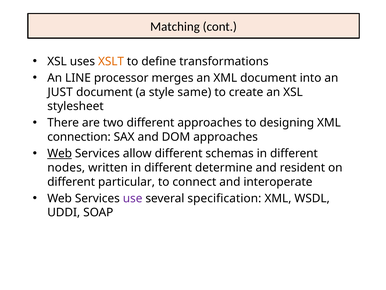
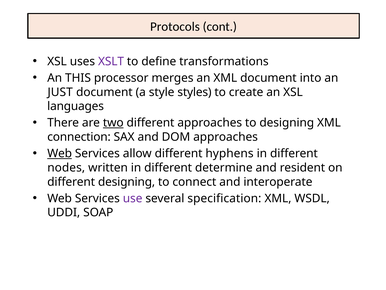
Matching: Matching -> Protocols
XSLT colour: orange -> purple
LINE: LINE -> THIS
same: same -> styles
stylesheet: stylesheet -> languages
two underline: none -> present
schemas: schemas -> hyphens
different particular: particular -> designing
